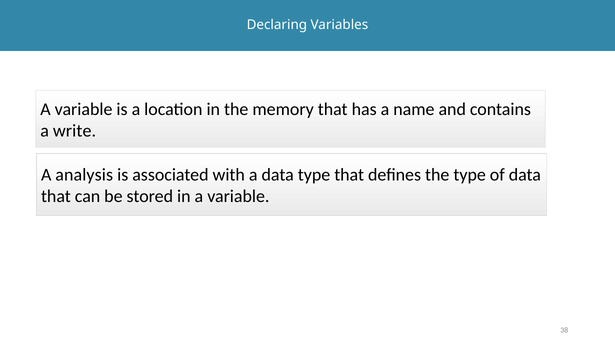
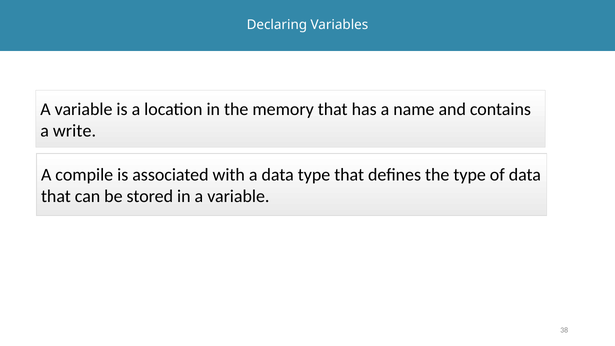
analysis: analysis -> compile
